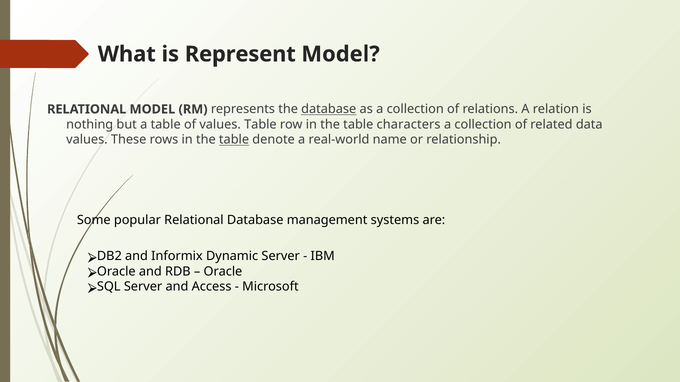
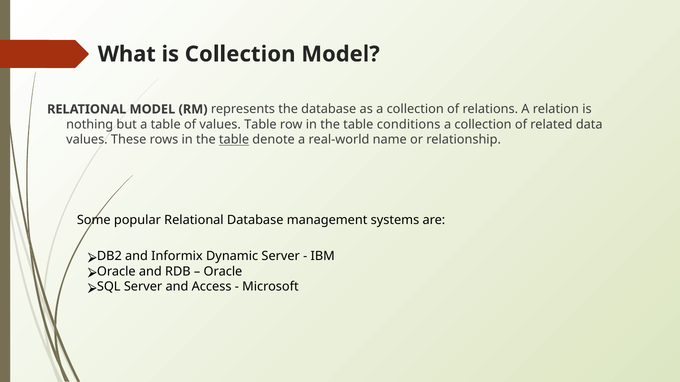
is Represent: Represent -> Collection
database at (329, 109) underline: present -> none
characters: characters -> conditions
